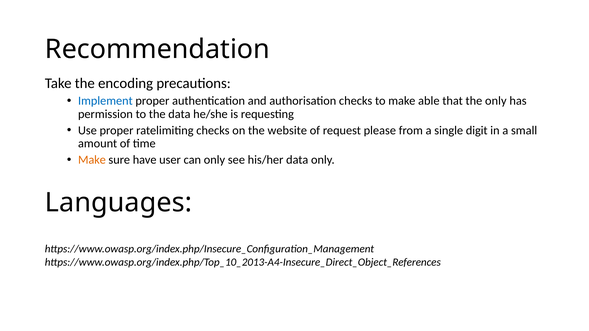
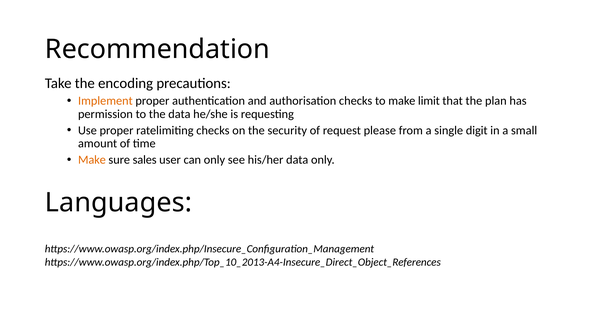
Implement colour: blue -> orange
able: able -> limit
the only: only -> plan
website: website -> security
have: have -> sales
